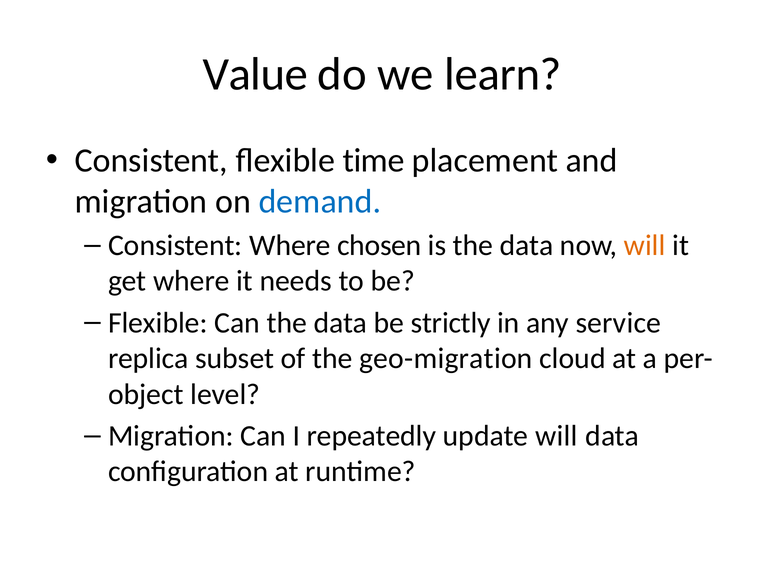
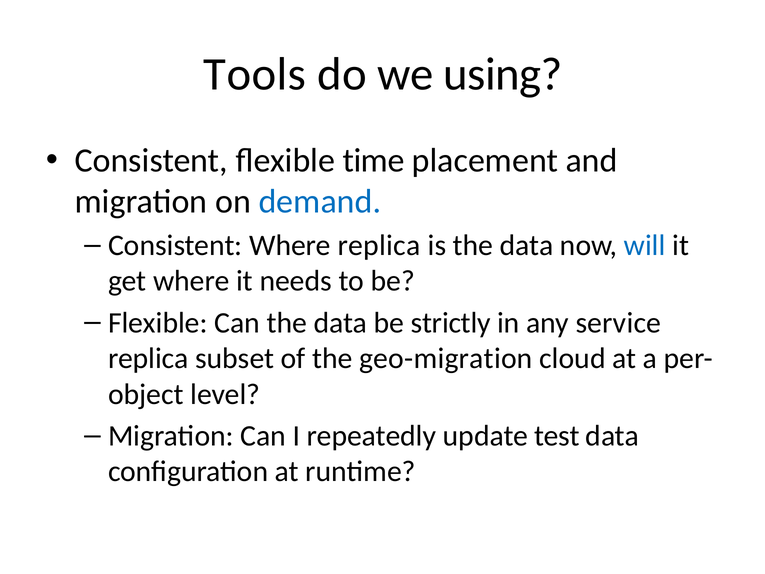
Value: Value -> Tools
learn: learn -> using
Where chosen: chosen -> replica
will at (645, 245) colour: orange -> blue
update will: will -> test
